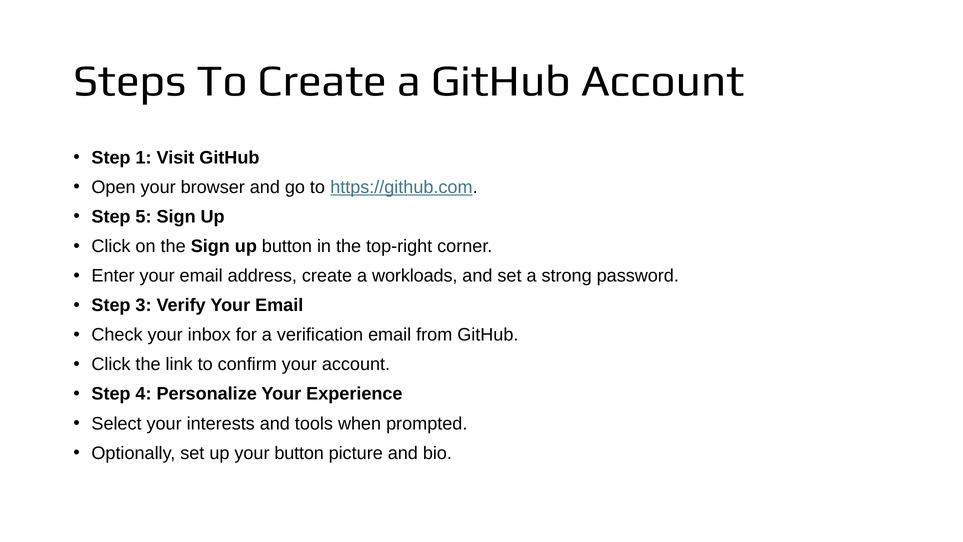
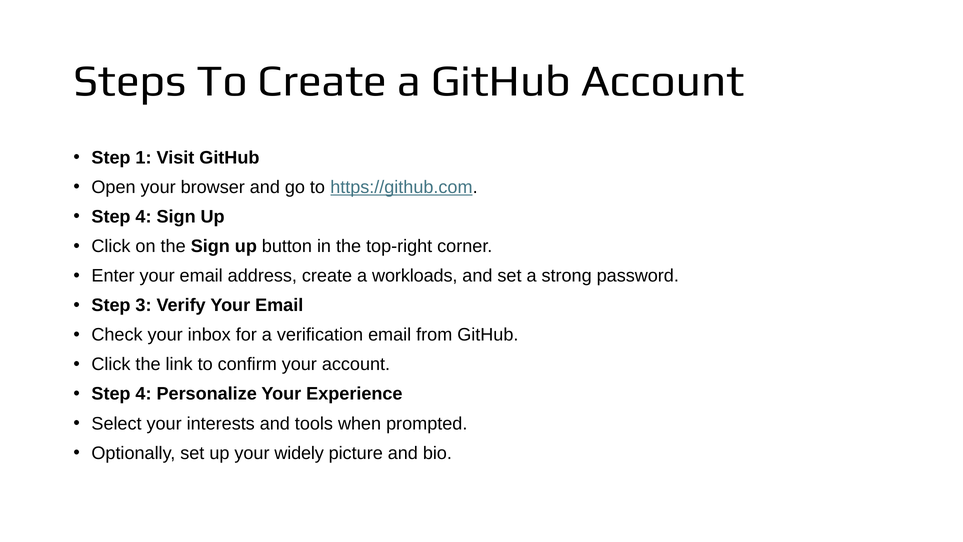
5 at (144, 217): 5 -> 4
your button: button -> widely
